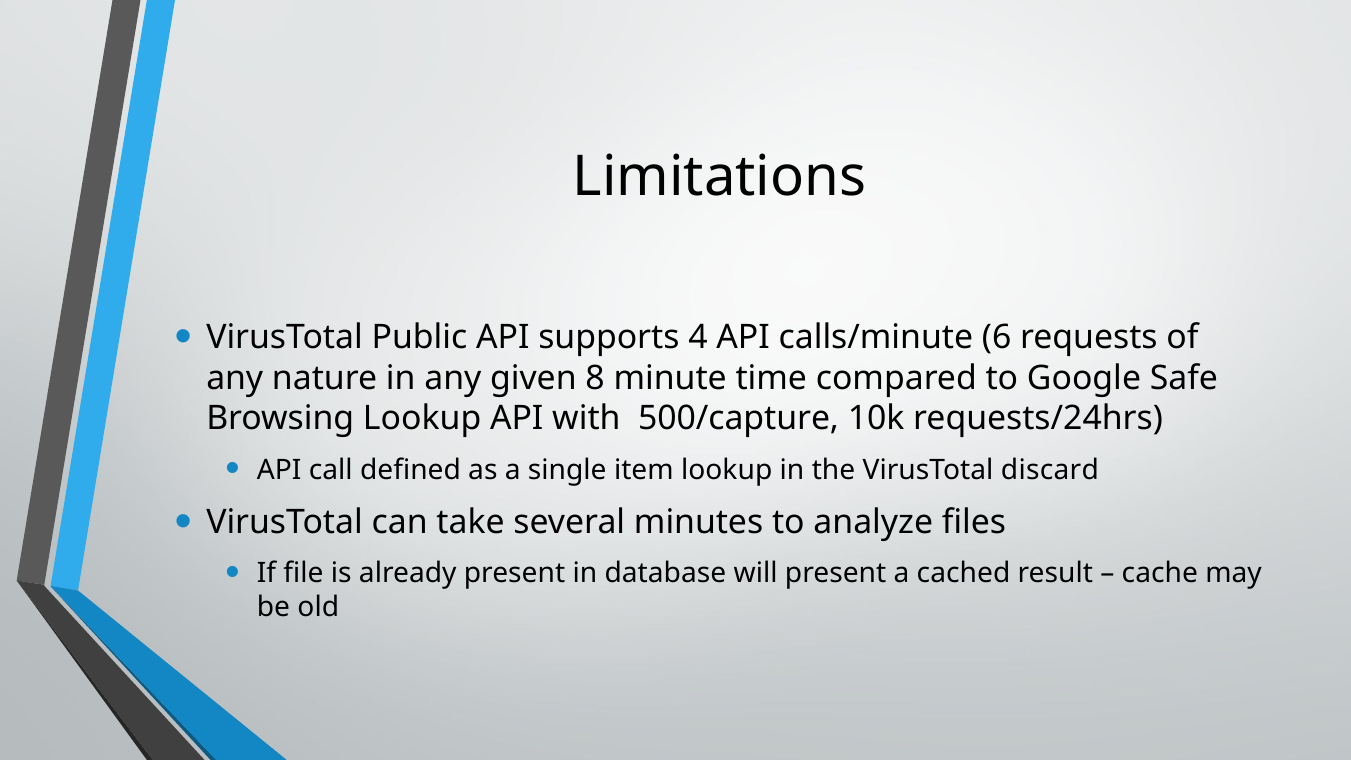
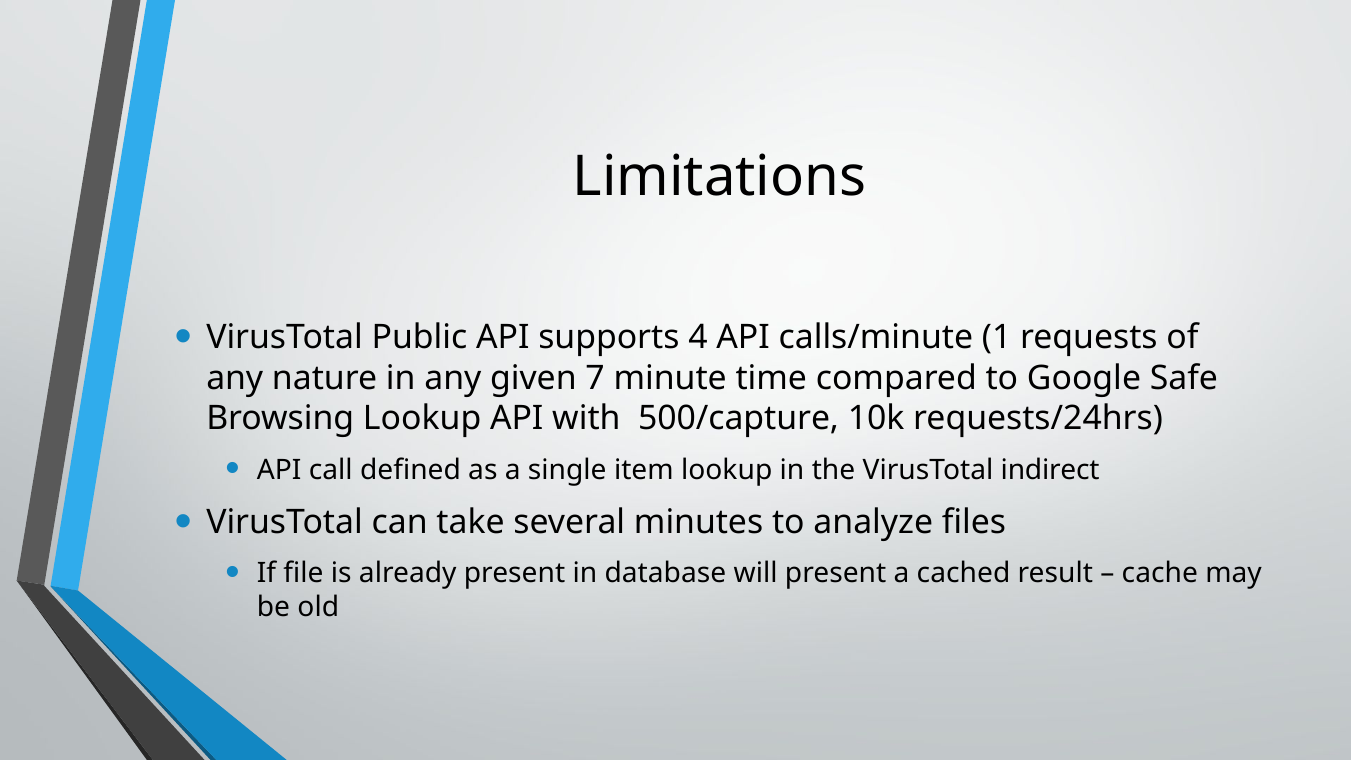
6: 6 -> 1
8: 8 -> 7
discard: discard -> indirect
